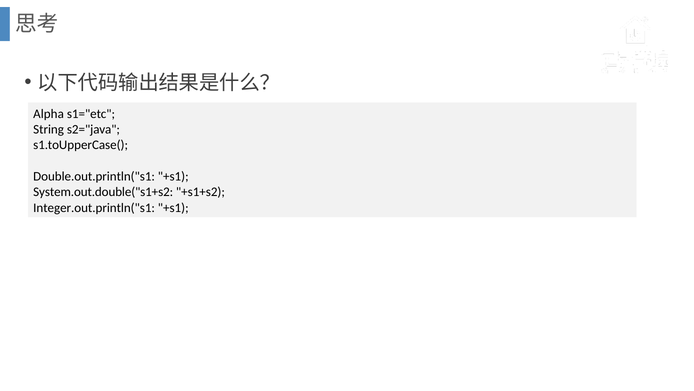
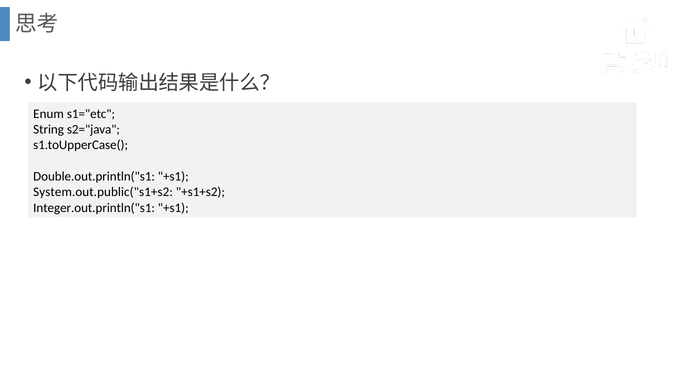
Alpha: Alpha -> Enum
System.out.double("s1+s2: System.out.double("s1+s2 -> System.out.public("s1+s2
